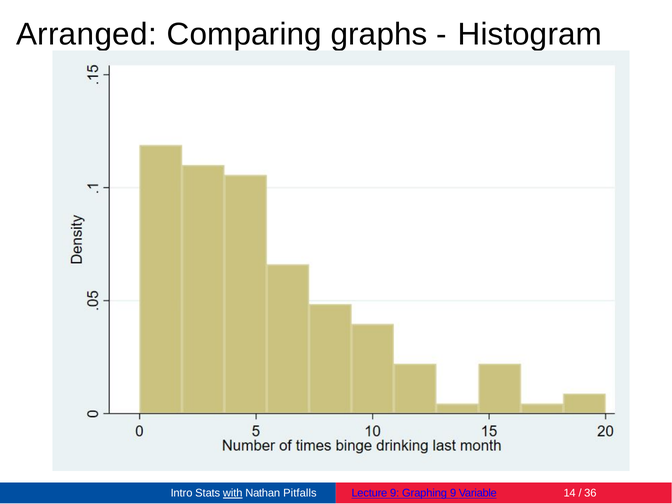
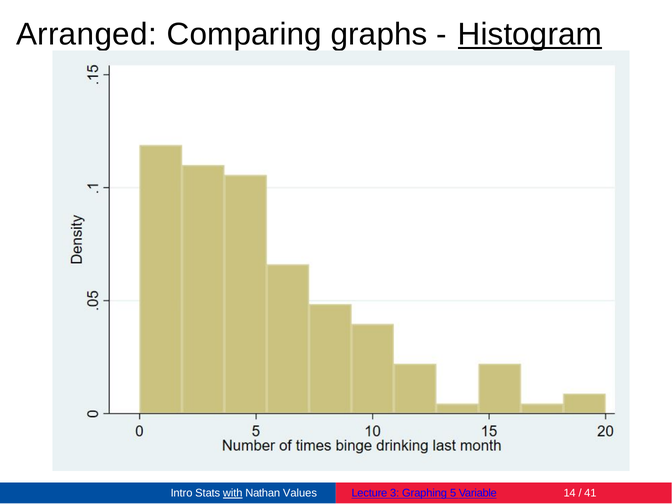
Histogram underline: none -> present
Pitfalls: Pitfalls -> Values
Lecture 9: 9 -> 3
Graphing 9: 9 -> 5
36: 36 -> 41
